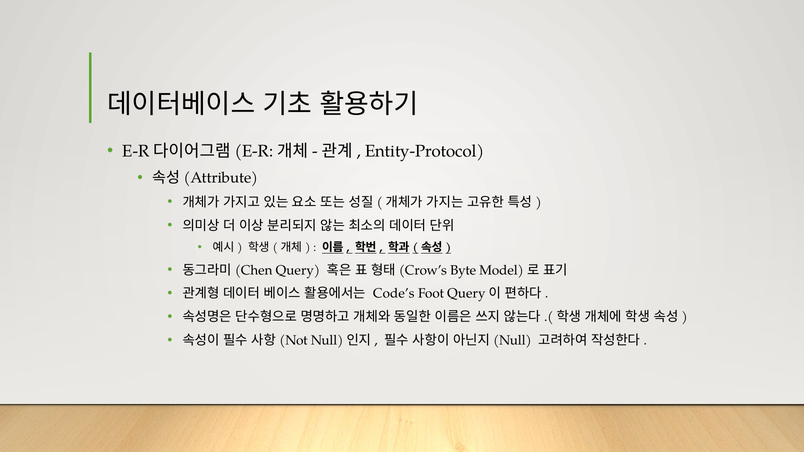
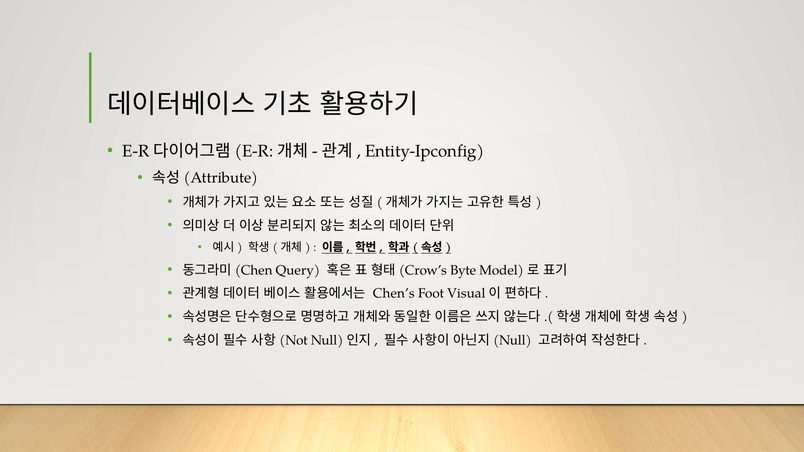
Entity-Protocol: Entity-Protocol -> Entity-Ipconfig
Code’s: Code’s -> Chen’s
Foot Query: Query -> Visual
